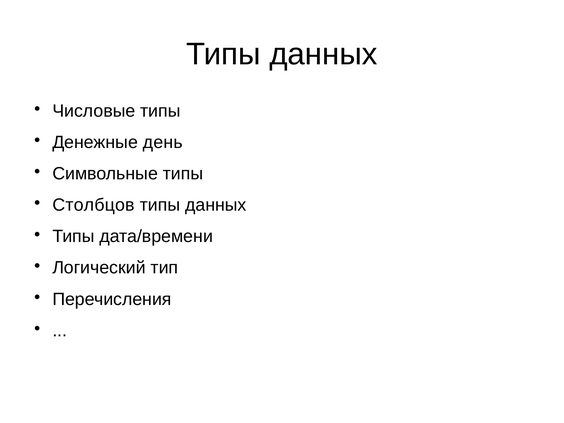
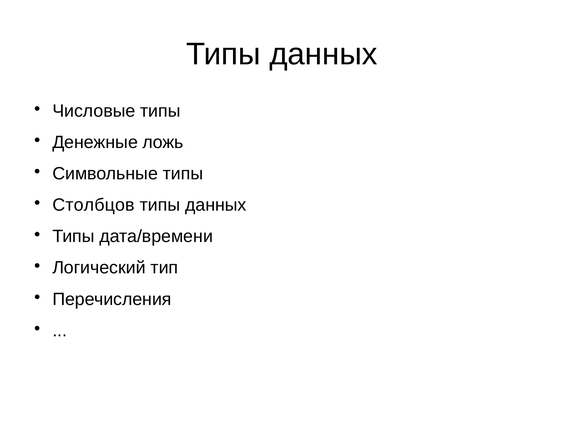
день: день -> ложь
